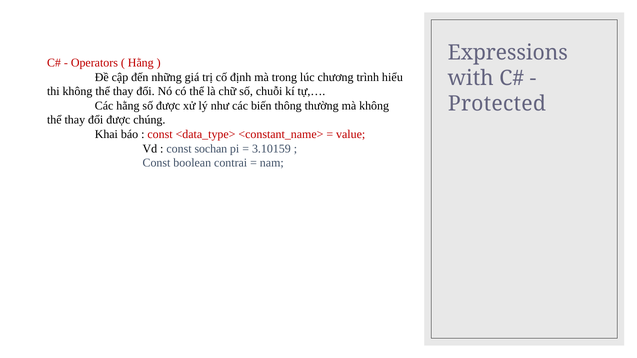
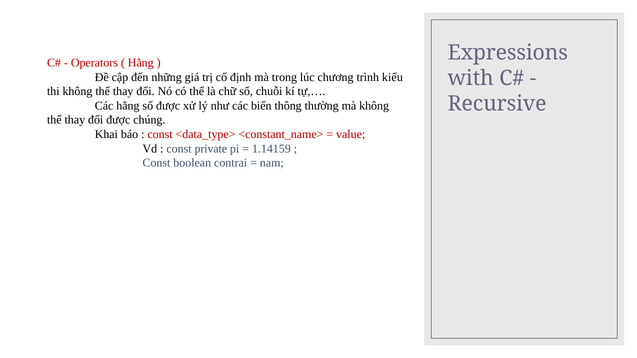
hiểu: hiểu -> kiểu
Protected: Protected -> Recursive
sochan: sochan -> private
3.10159: 3.10159 -> 1.14159
